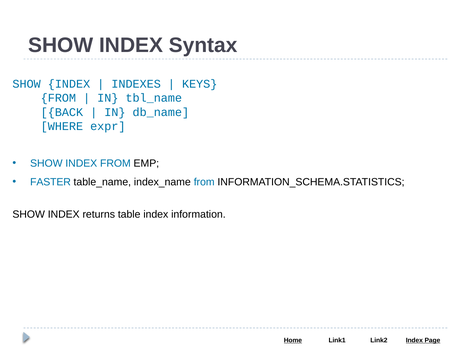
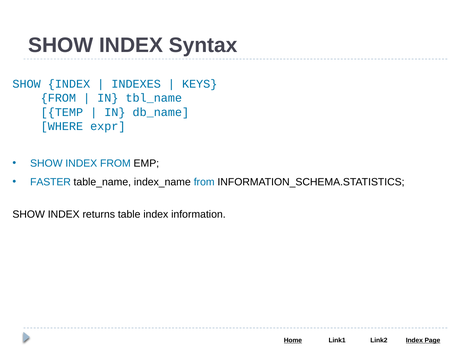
BACK: BACK -> TEMP
